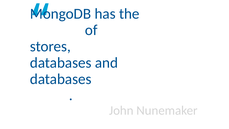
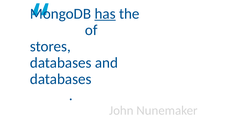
has underline: none -> present
